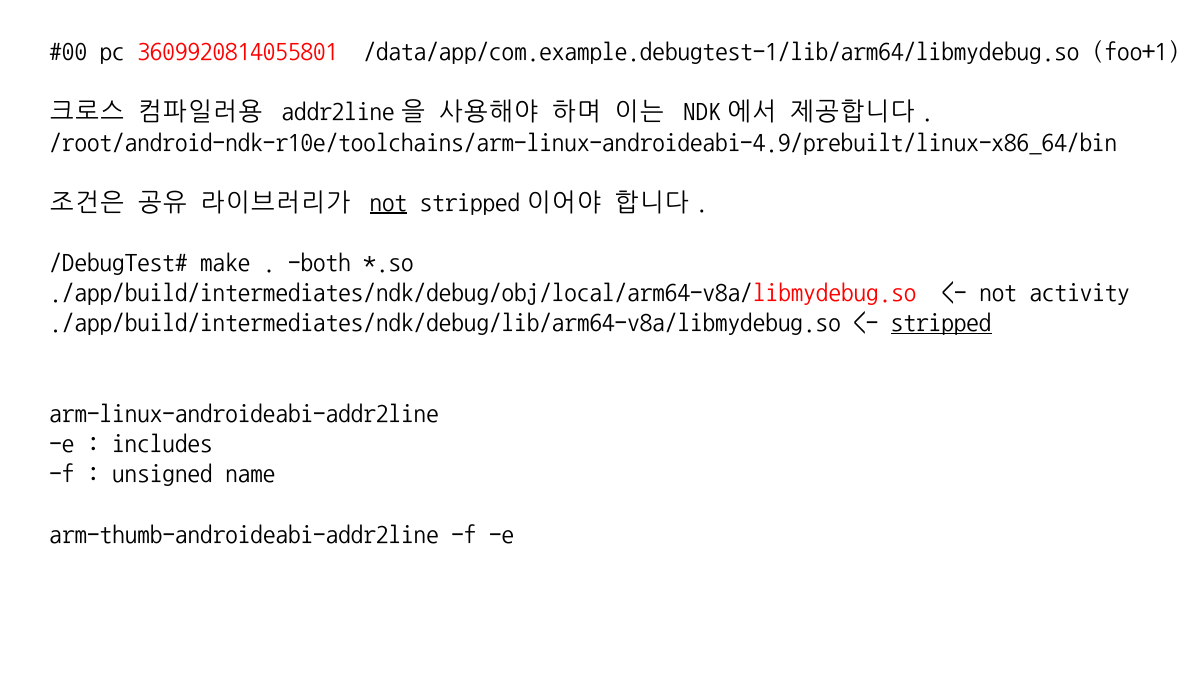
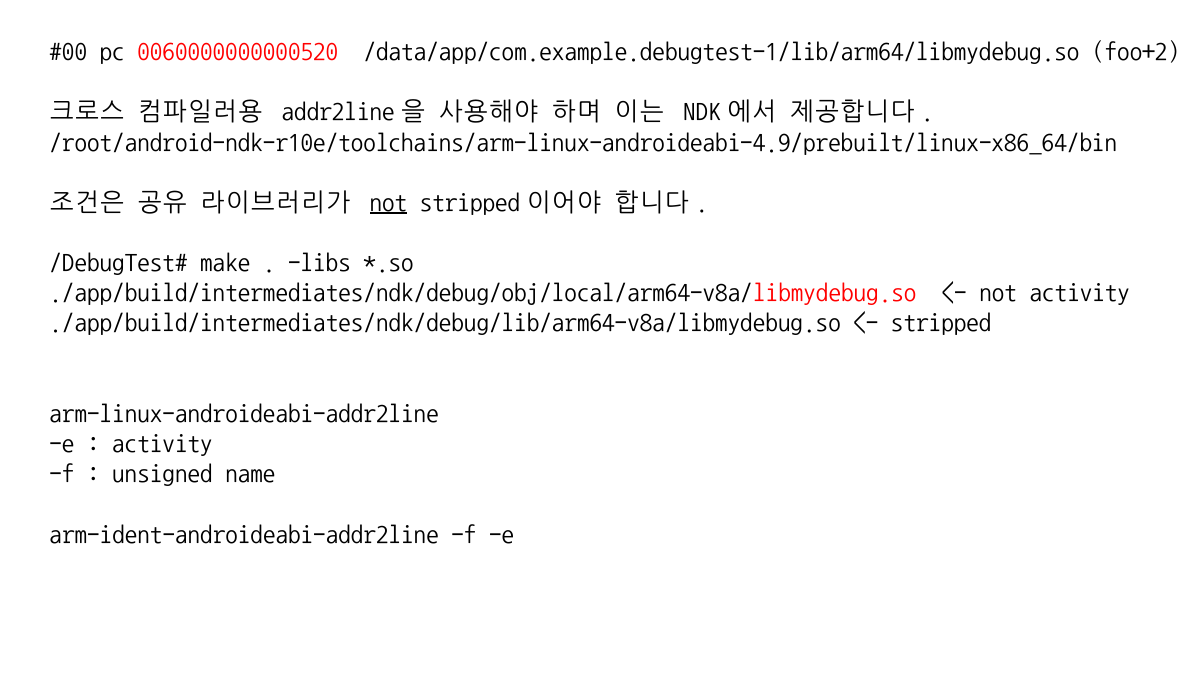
3609920814055801: 3609920814055801 -> 0060000000000520
foo+1: foo+1 -> foo+2
both: both -> libs
stripped underline: present -> none
includes at (162, 443): includes -> activity
arm-thumb-androideabi-addr2line: arm-thumb-androideabi-addr2line -> arm-ident-androideabi-addr2line
